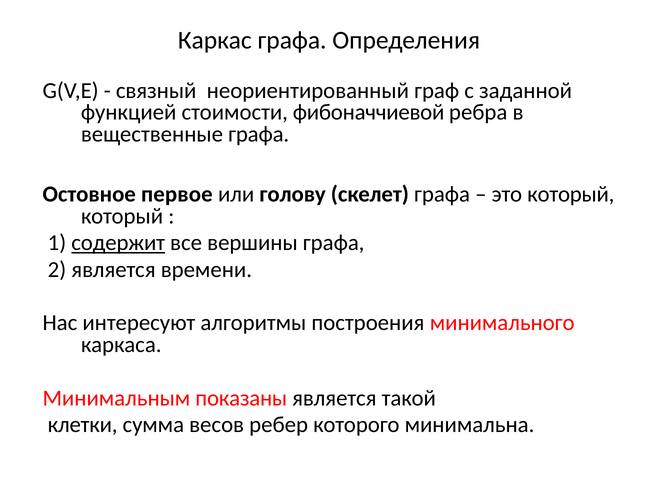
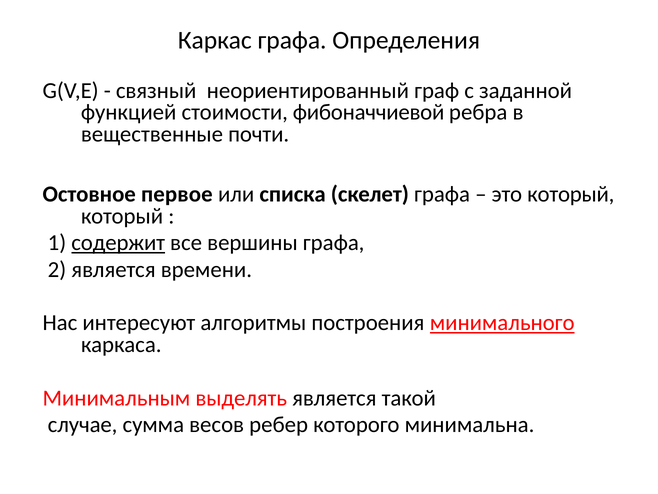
вещественные графа: графа -> почти
голову: голову -> списка
минимального underline: none -> present
показаны: показаны -> выделять
клетки: клетки -> случае
